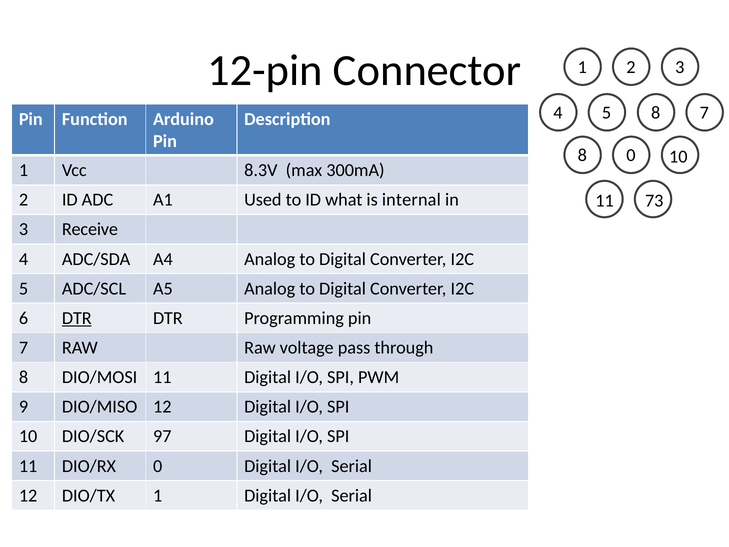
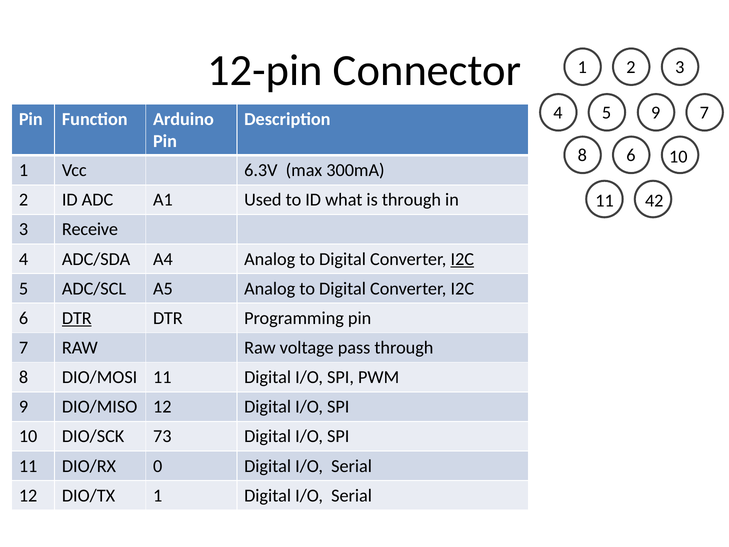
5 8: 8 -> 9
8 0: 0 -> 6
8.3V: 8.3V -> 6.3V
is internal: internal -> through
73: 73 -> 42
I2C at (462, 259) underline: none -> present
97: 97 -> 73
